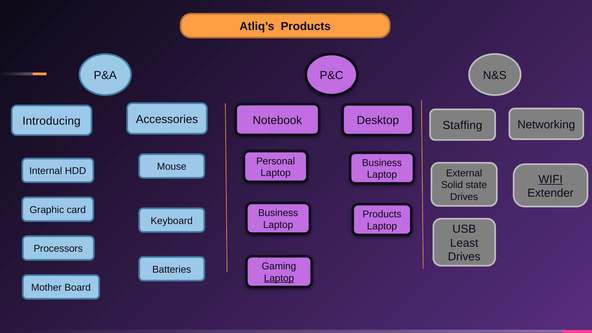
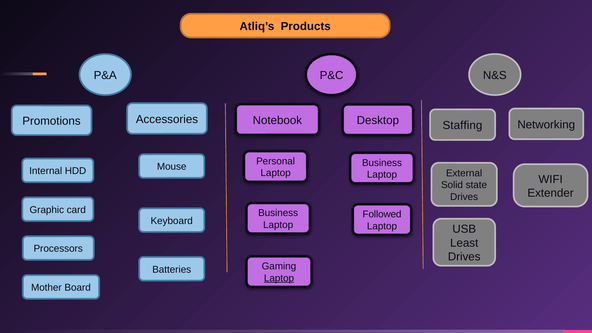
Introducing: Introducing -> Promotions
WIFI underline: present -> none
Products at (382, 214): Products -> Followed
